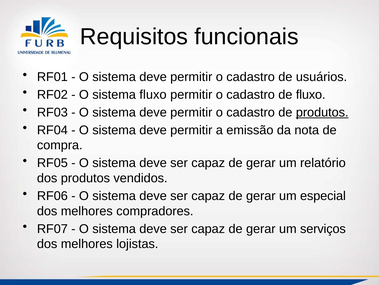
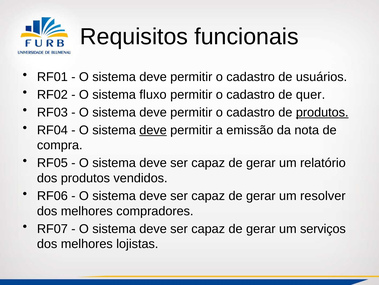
de fluxo: fluxo -> quer
deve at (153, 130) underline: none -> present
especial: especial -> resolver
